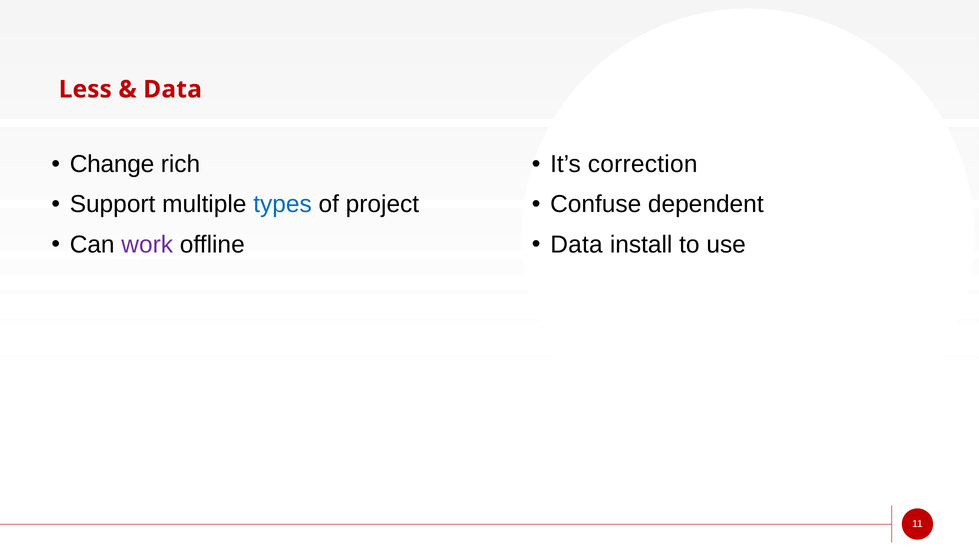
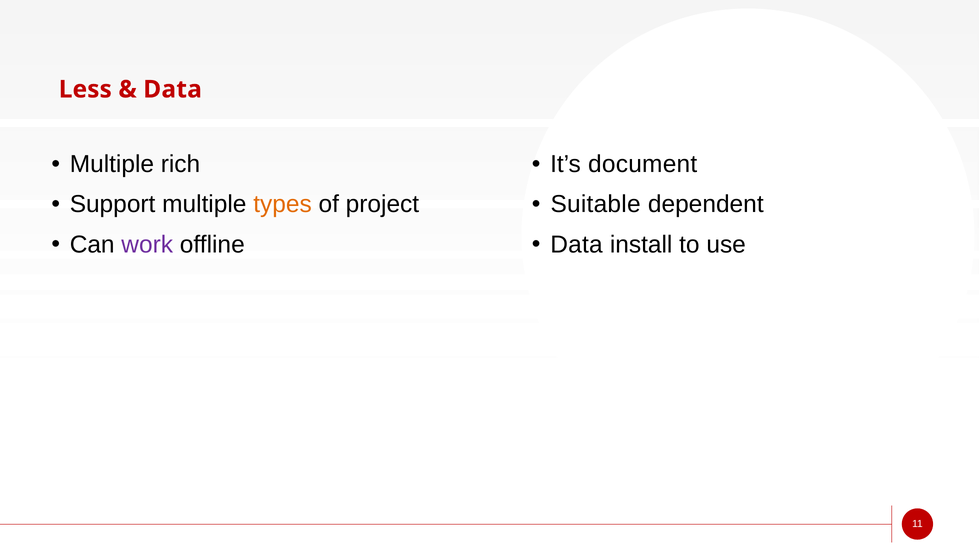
Change at (112, 164): Change -> Multiple
correction: correction -> document
types colour: blue -> orange
Confuse: Confuse -> Suitable
